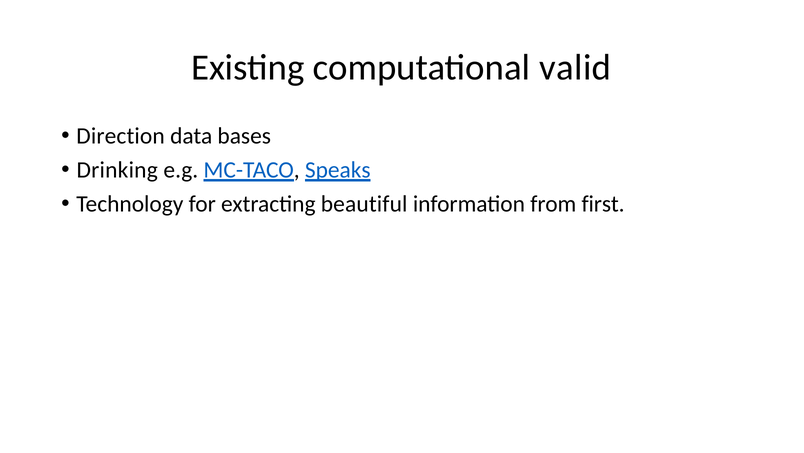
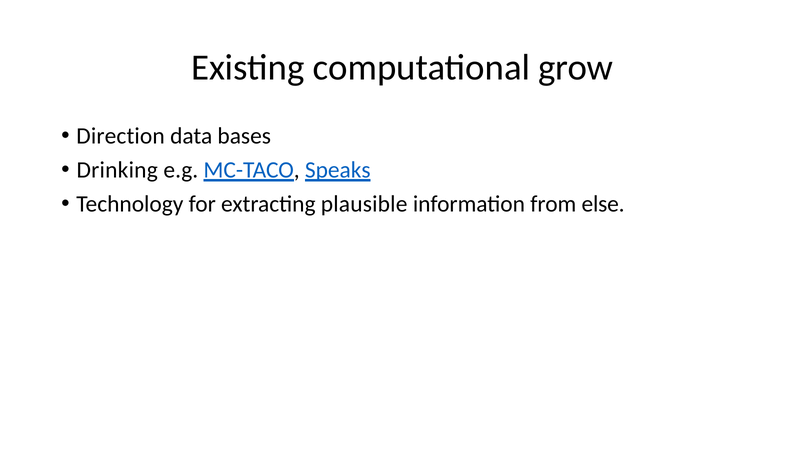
valid: valid -> grow
beautiful: beautiful -> plausible
first: first -> else
